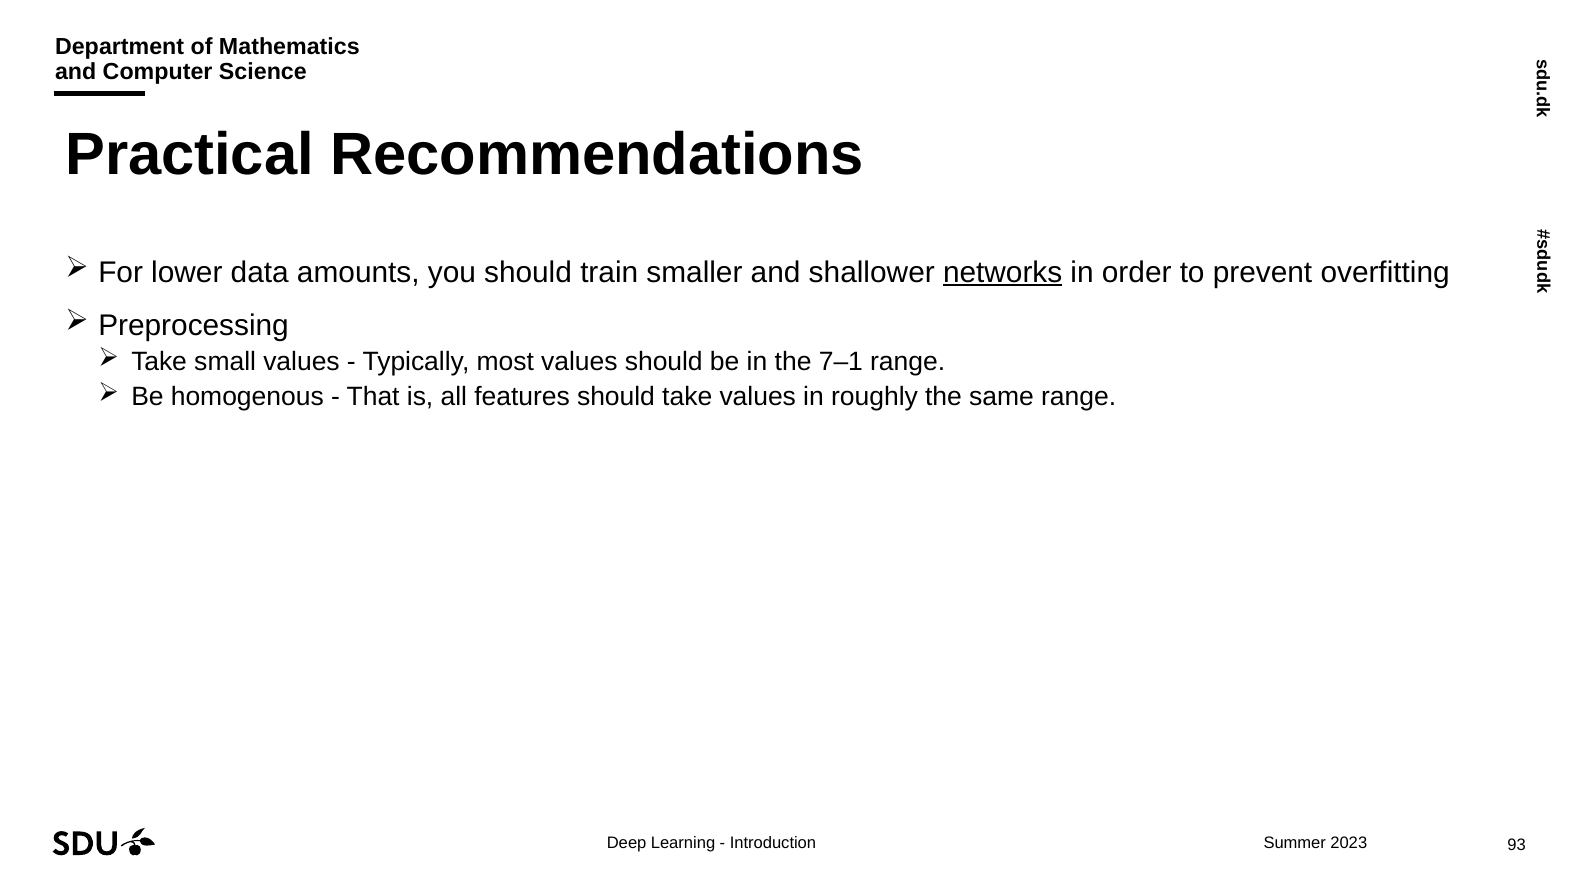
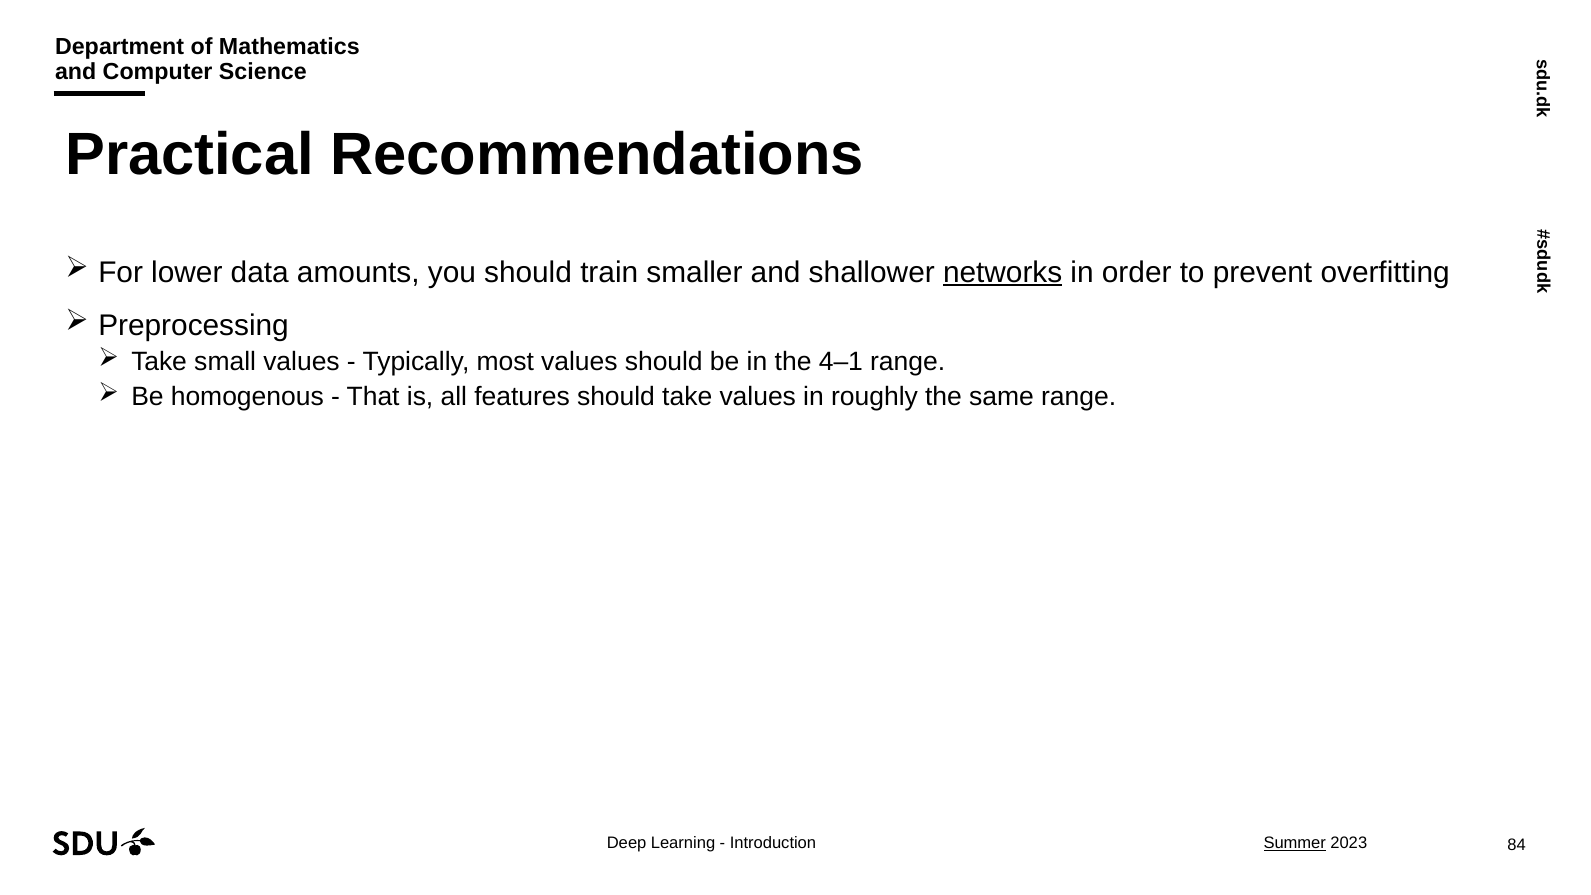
7–1: 7–1 -> 4–1
Summer underline: none -> present
93: 93 -> 84
